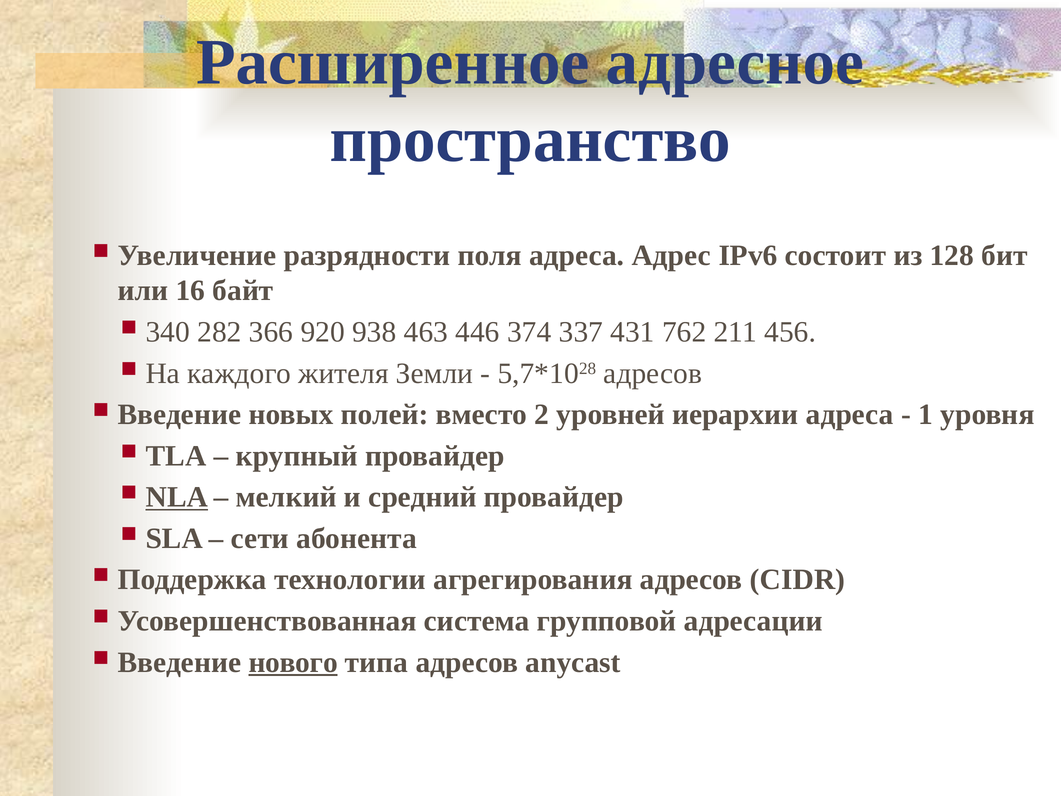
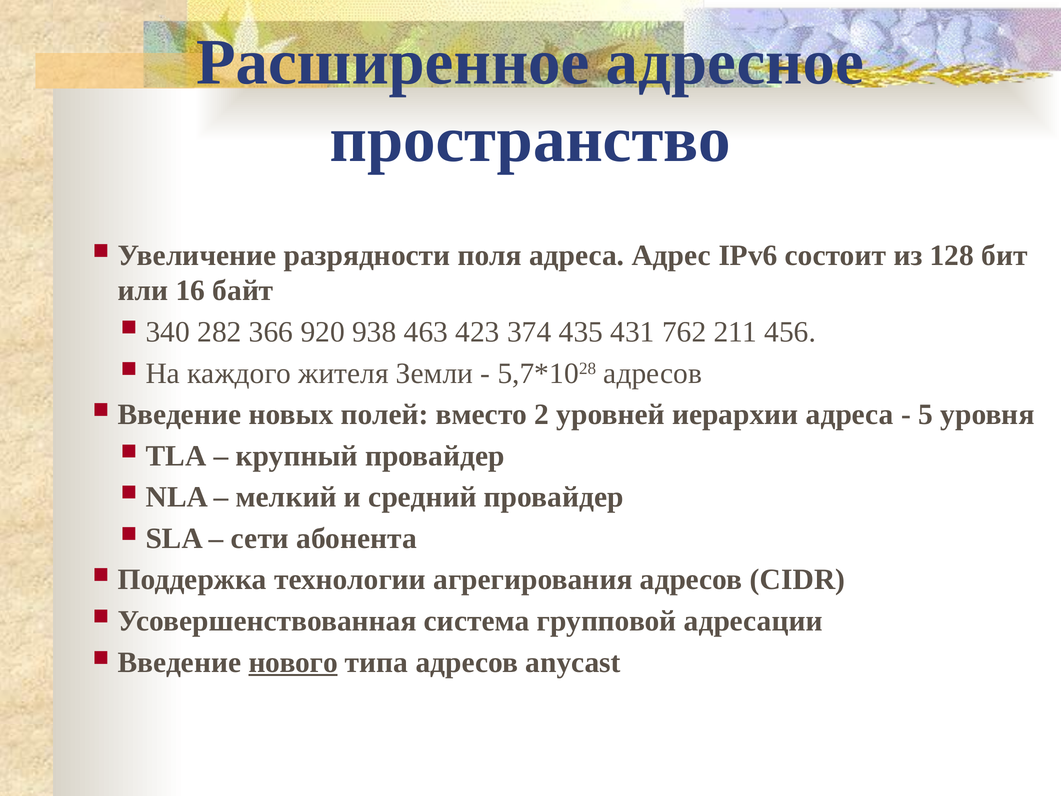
446: 446 -> 423
337: 337 -> 435
1: 1 -> 5
NLA underline: present -> none
